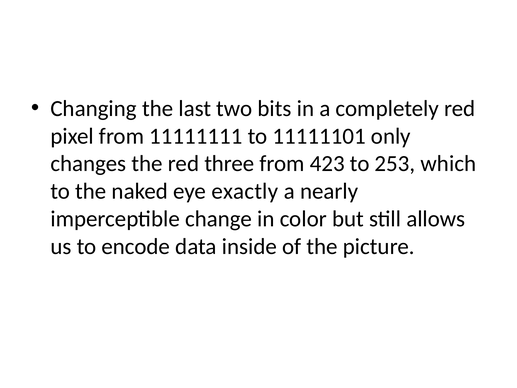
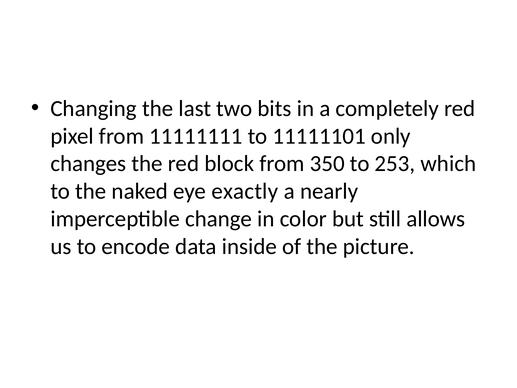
three: three -> block
423: 423 -> 350
